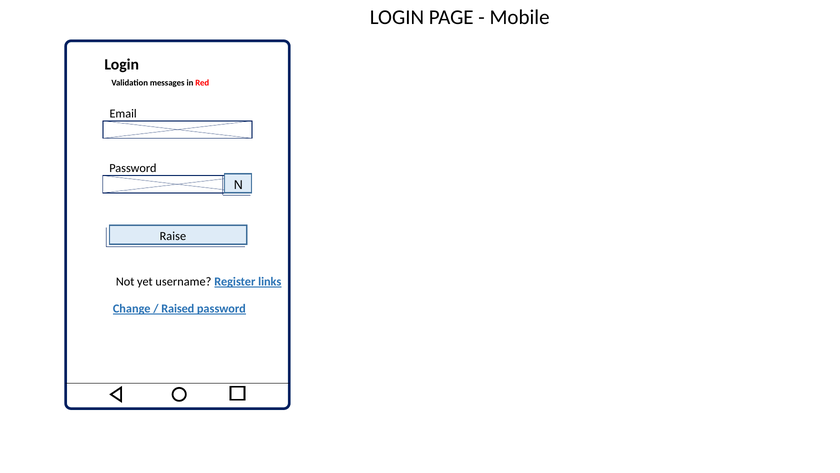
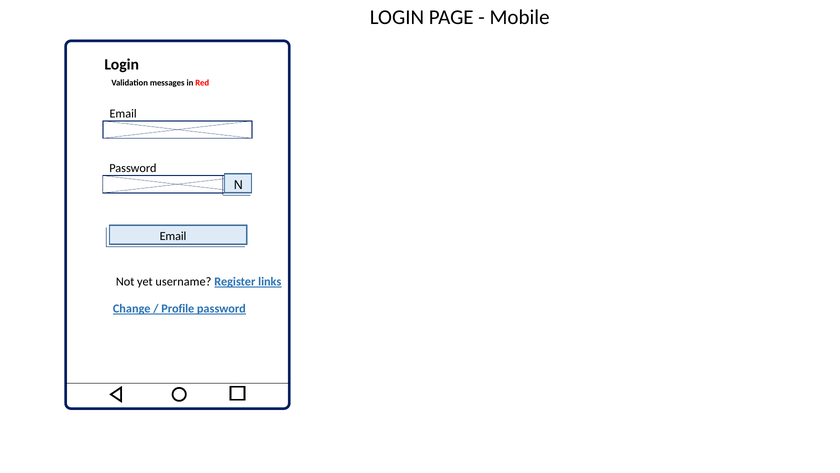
Raise at (173, 236): Raise -> Email
Raised: Raised -> Profile
